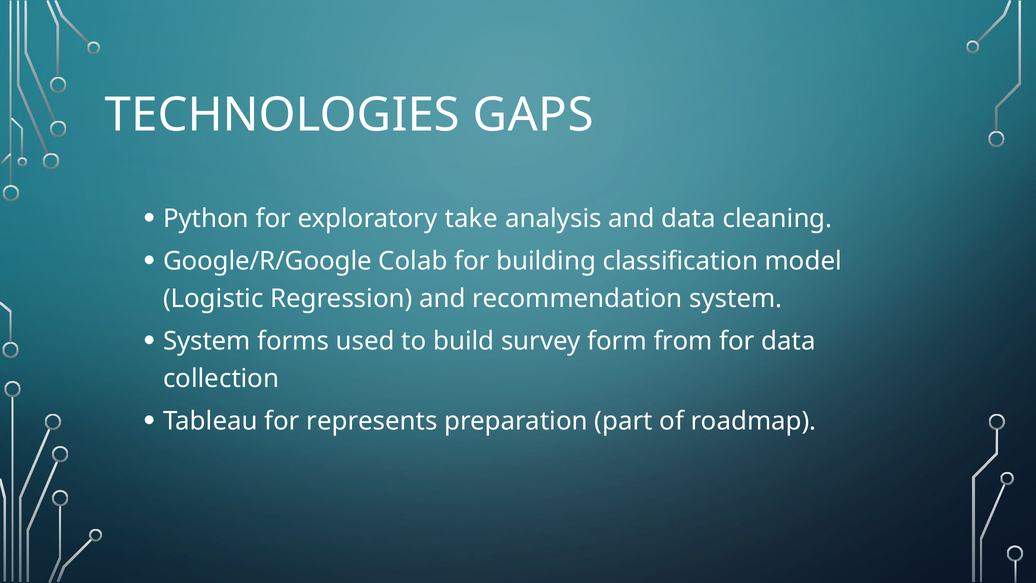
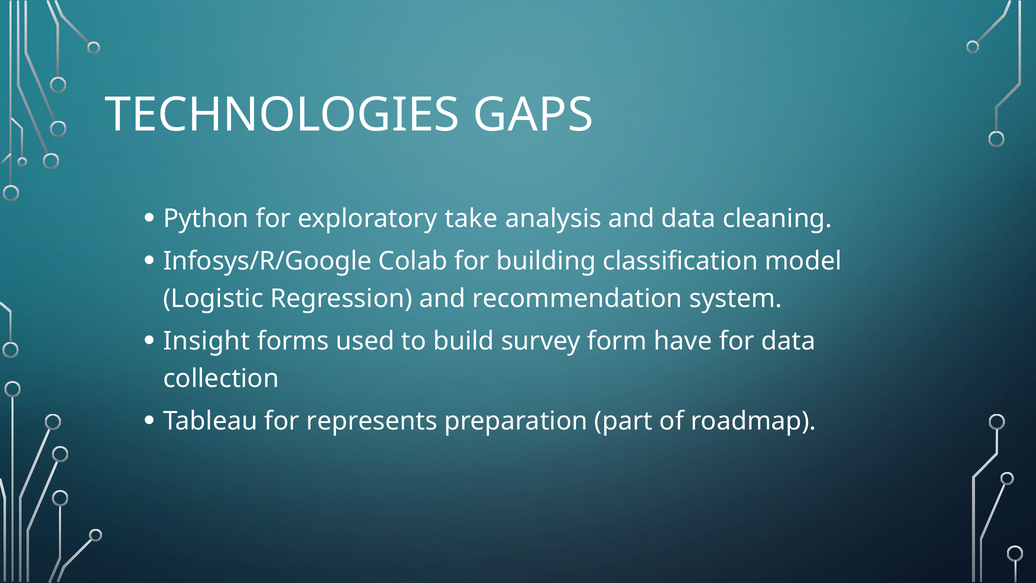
Google/R/Google: Google/R/Google -> Infosys/R/Google
System at (207, 341): System -> Insight
from: from -> have
